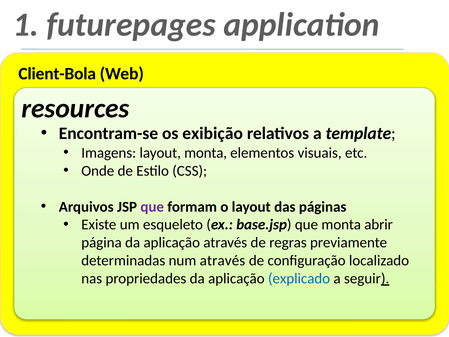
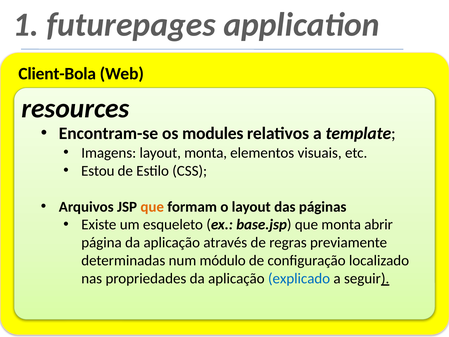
exibição: exibição -> modules
Onde: Onde -> Estou
que at (152, 207) colour: purple -> orange
num através: através -> módulo
